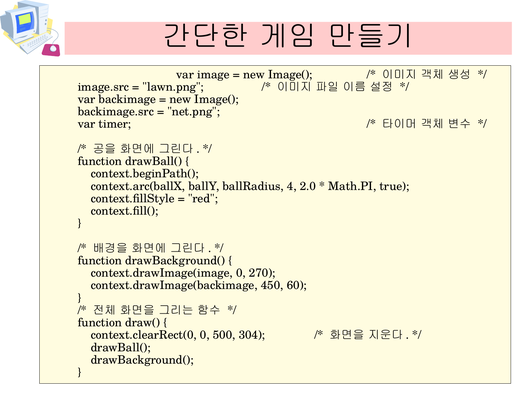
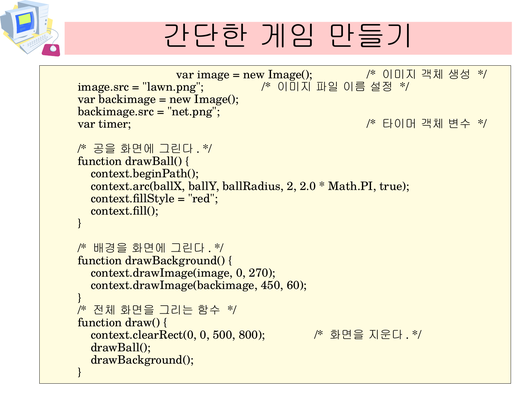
4: 4 -> 2
304: 304 -> 800
